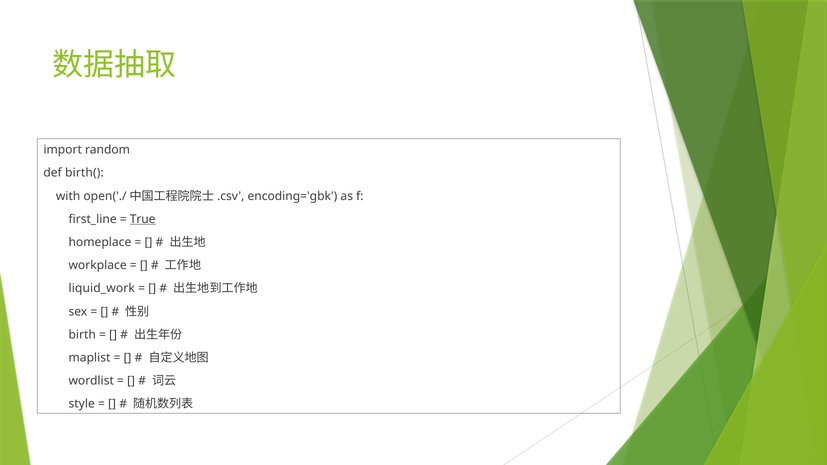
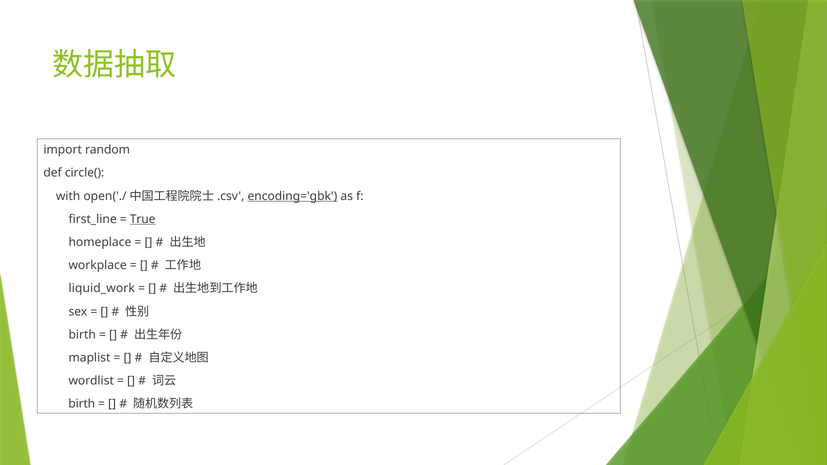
birth(: birth( -> circle(
encoding='gbk underline: none -> present
style at (82, 404): style -> birth
